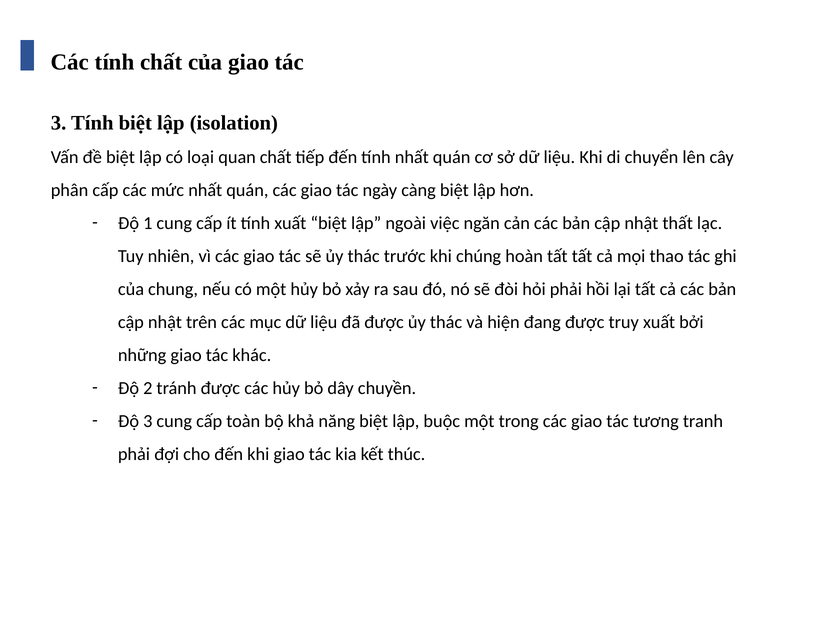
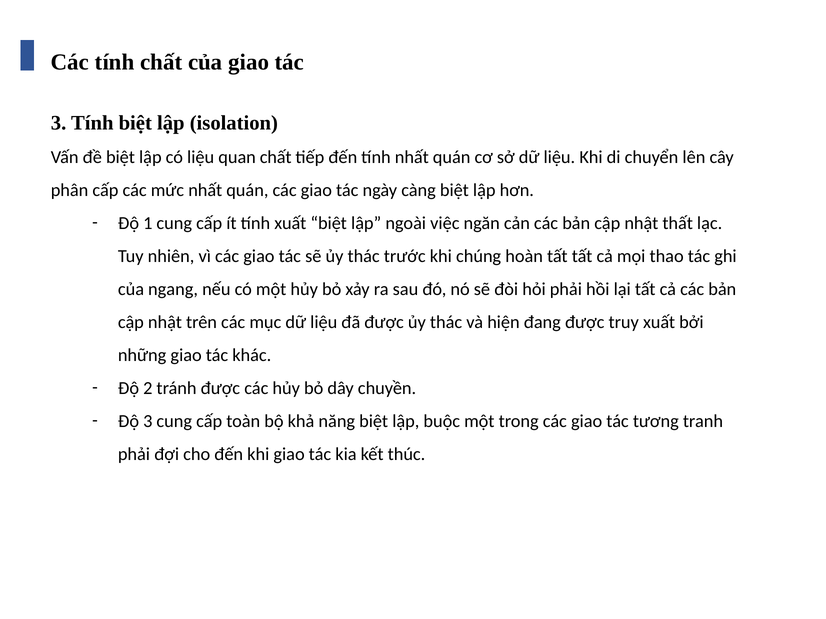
có loại: loại -> liệu
chung: chung -> ngang
